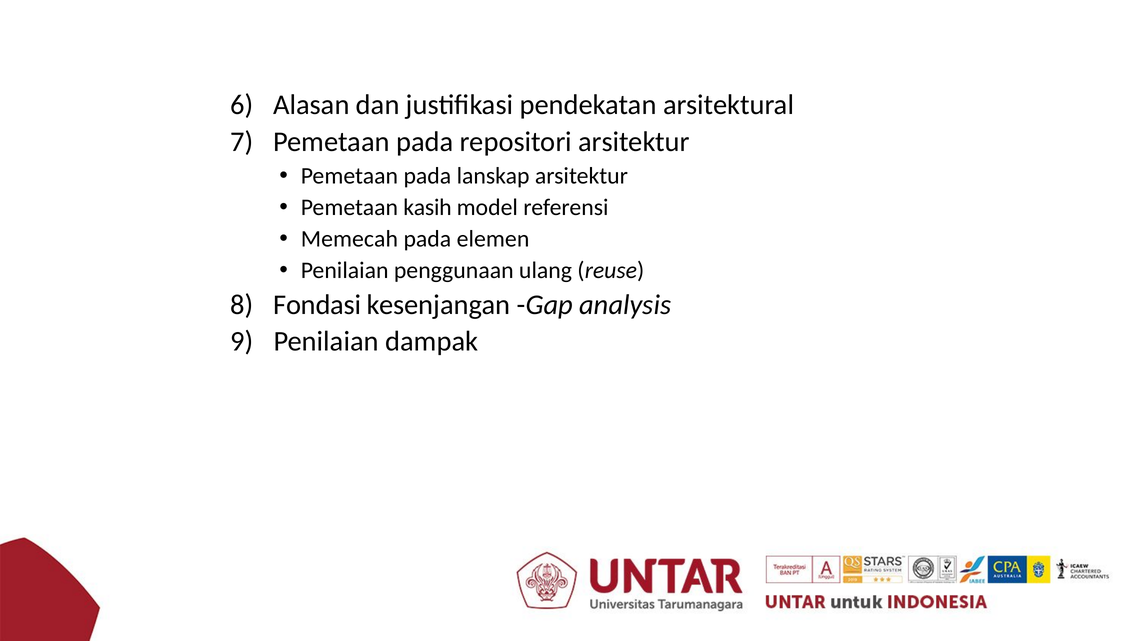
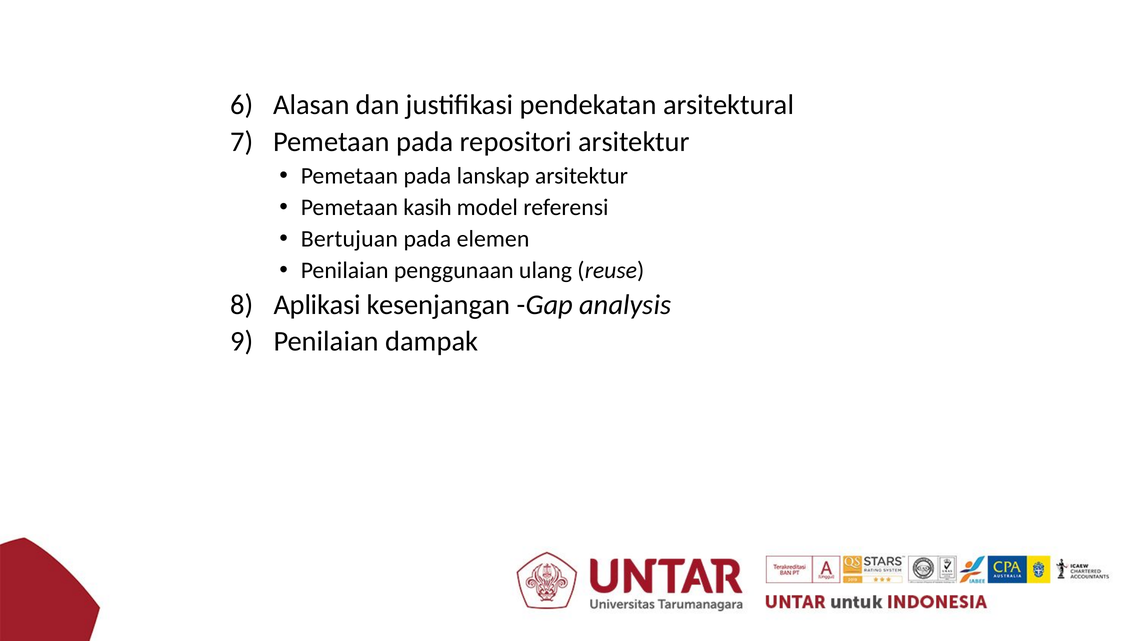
Memecah: Memecah -> Bertujuan
Fondasi: Fondasi -> Aplikasi
